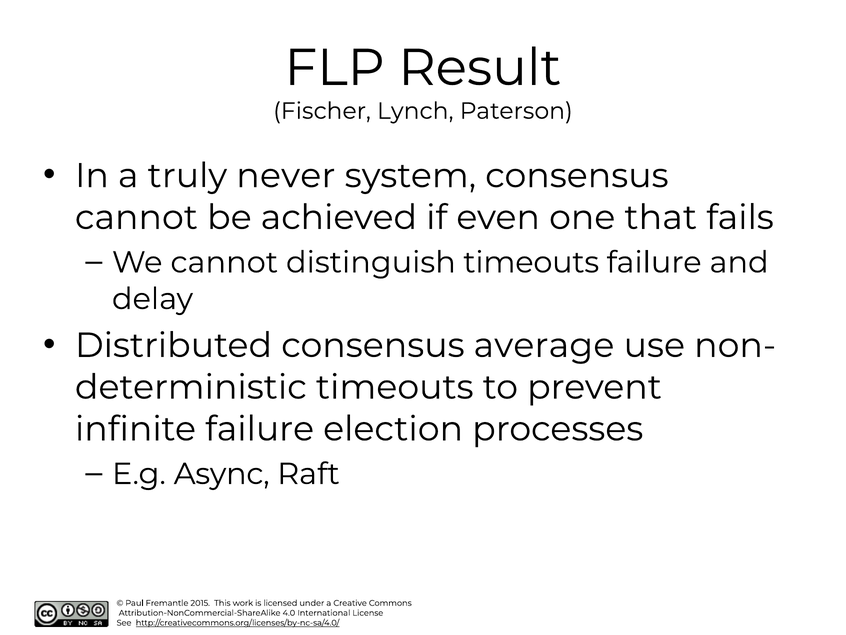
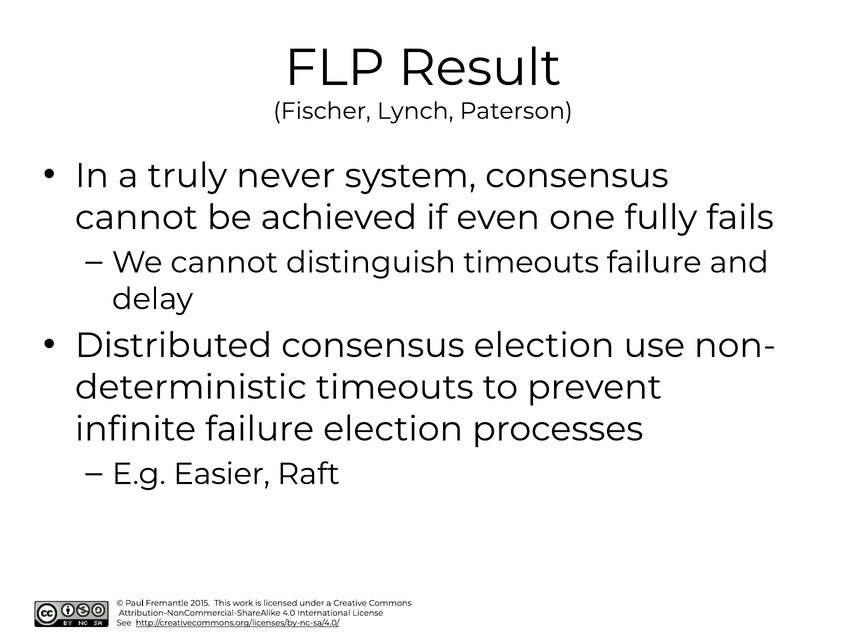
that: that -> fully
consensus average: average -> election
Async: Async -> Easier
